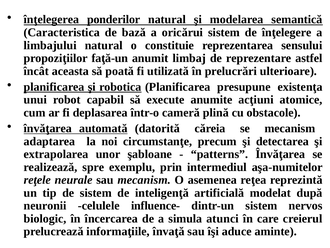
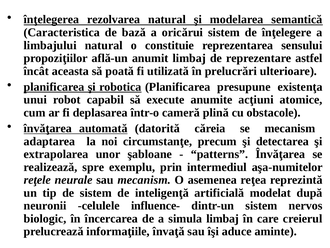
ponderilor: ponderilor -> rezolvarea
faţă-un: faţă-un -> află-un
simula atunci: atunci -> limbaj
